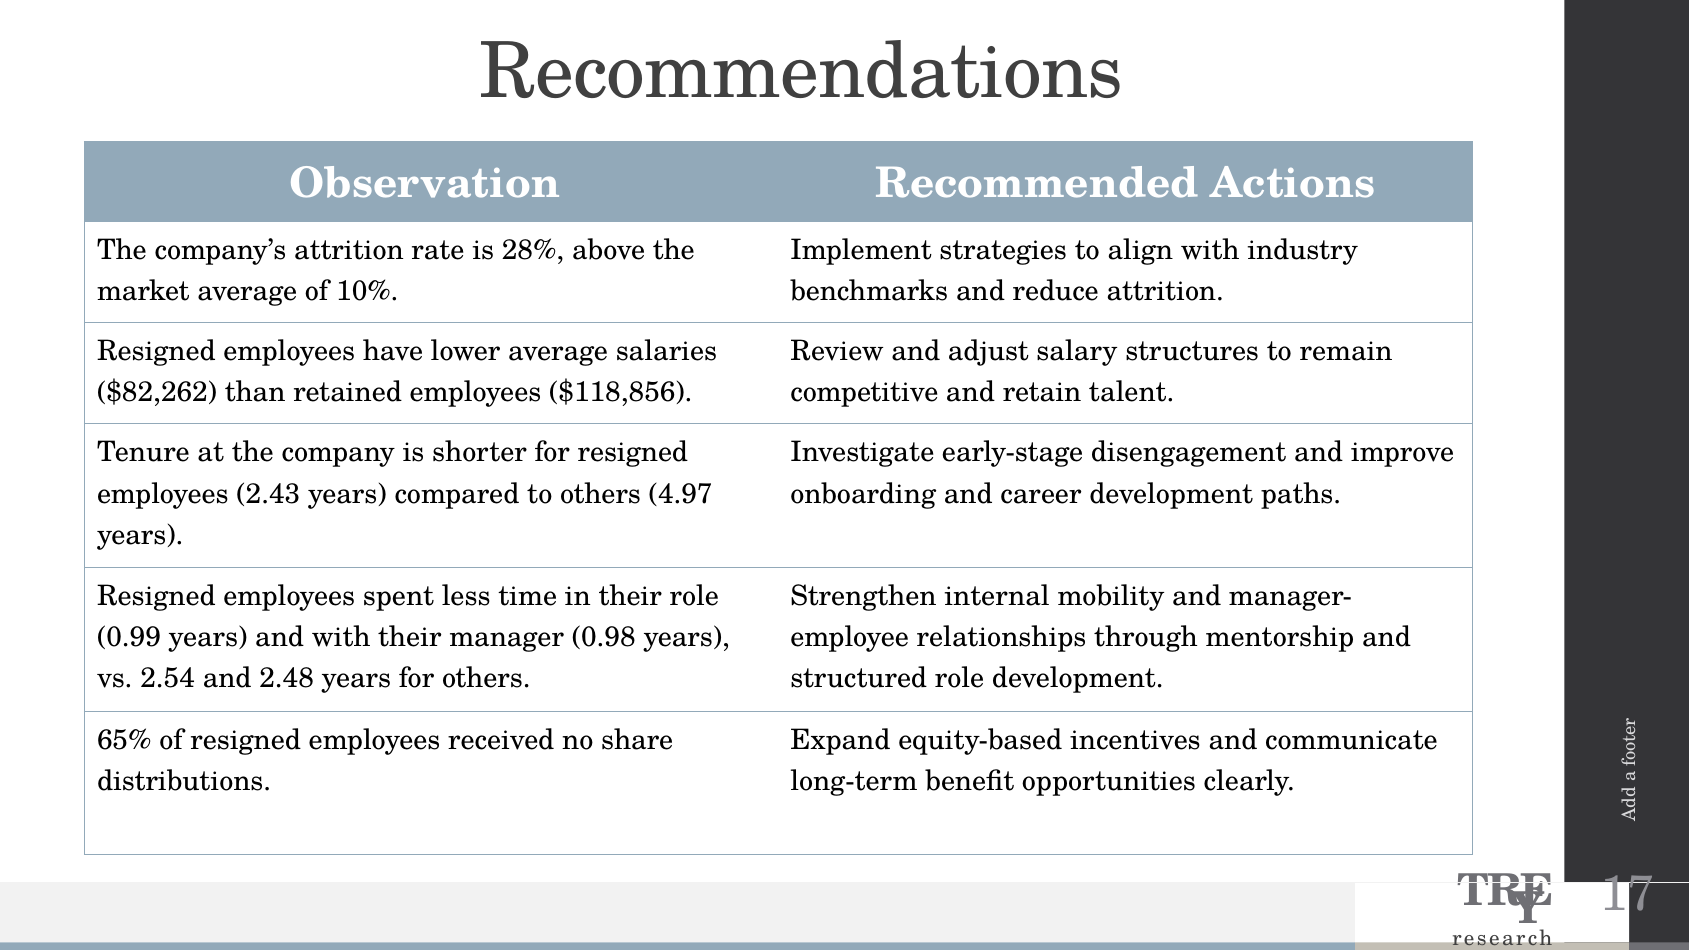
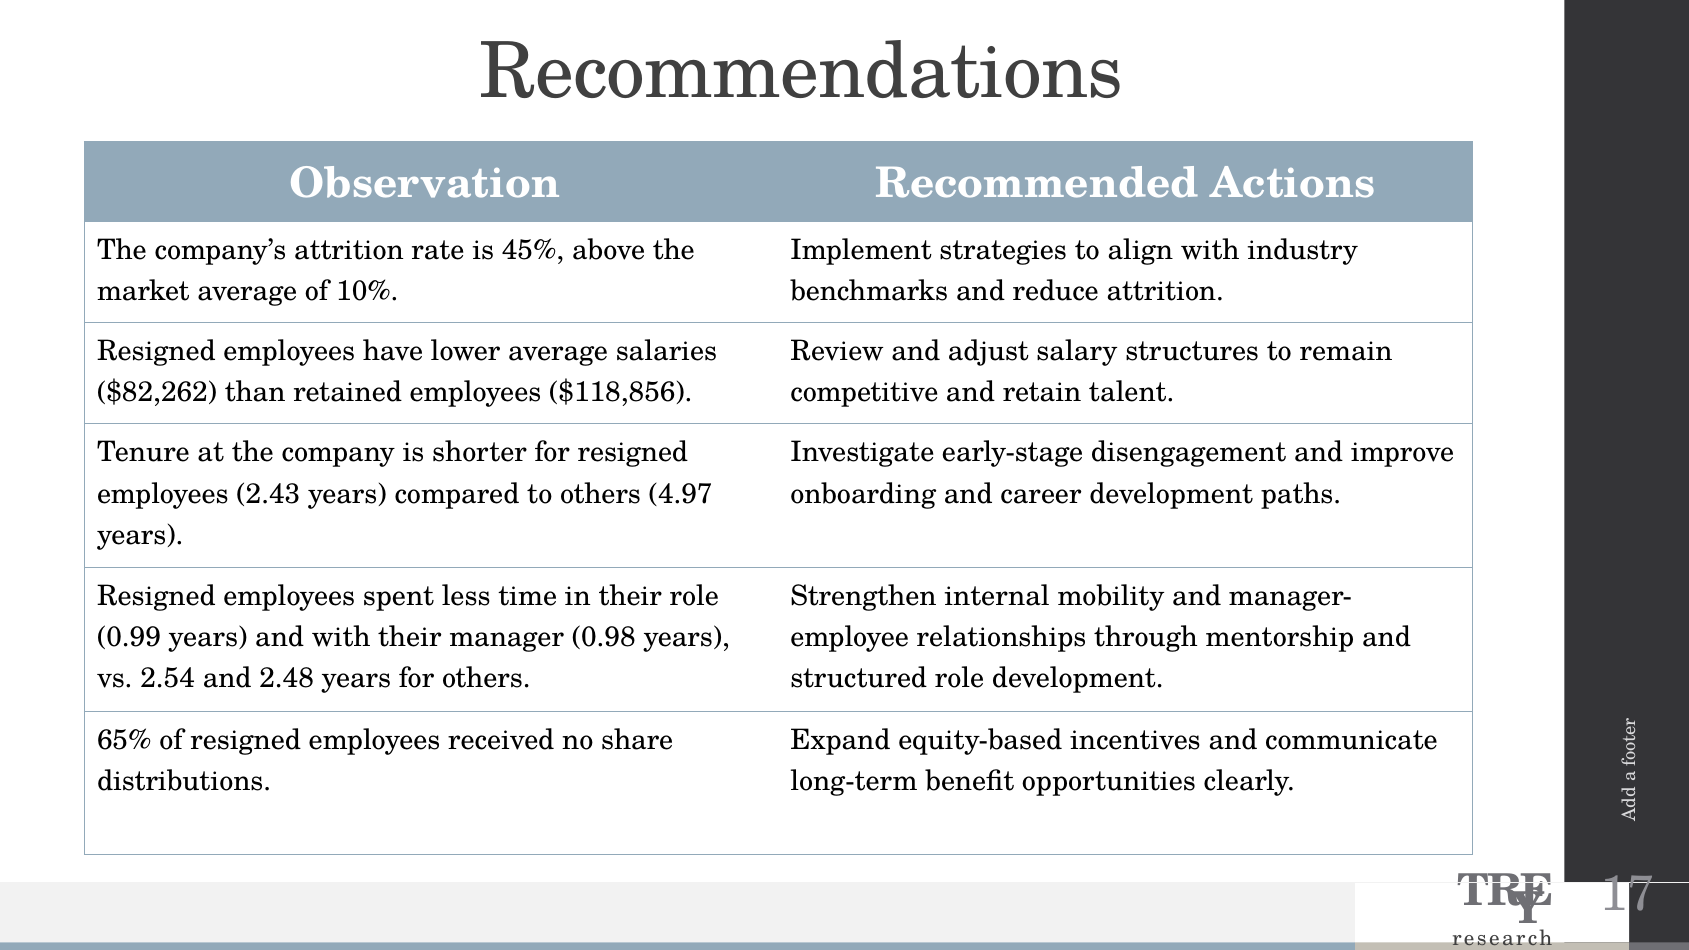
28%: 28% -> 45%
